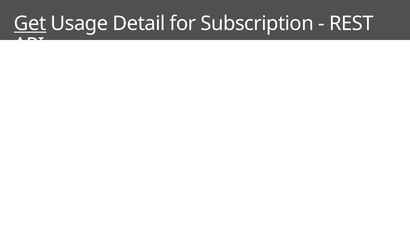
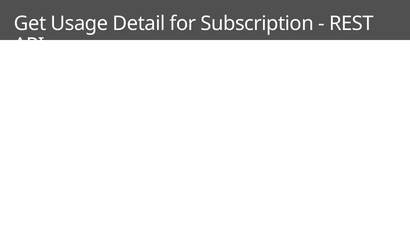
Get underline: present -> none
